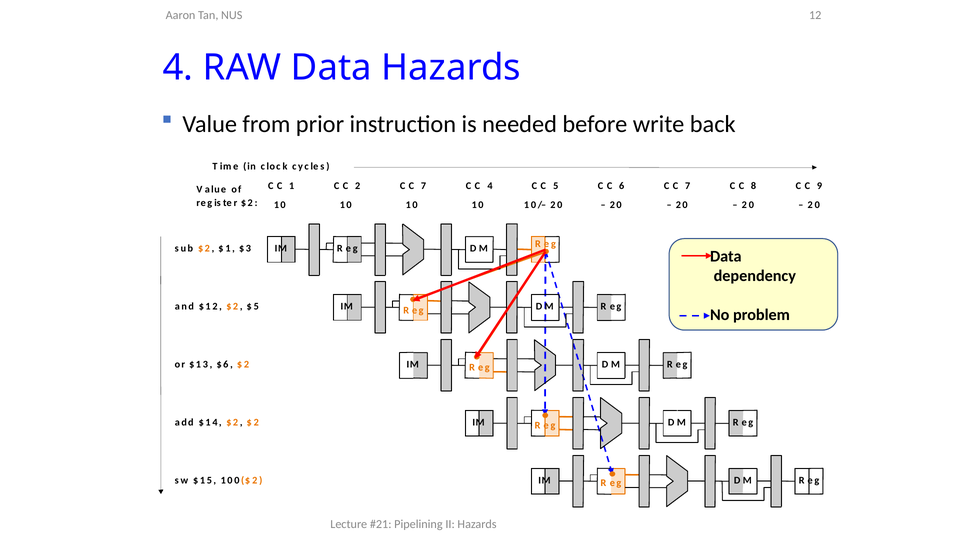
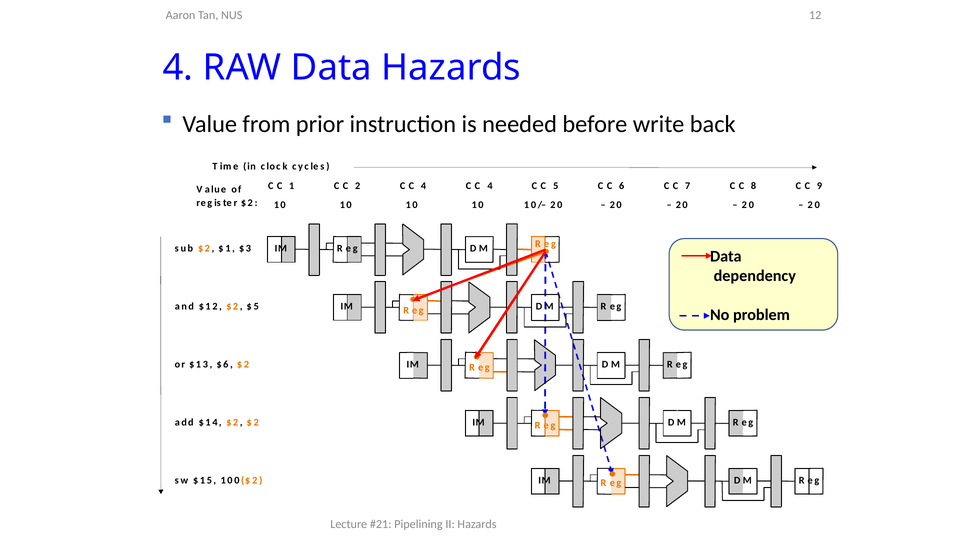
2 C C 7: 7 -> 4
